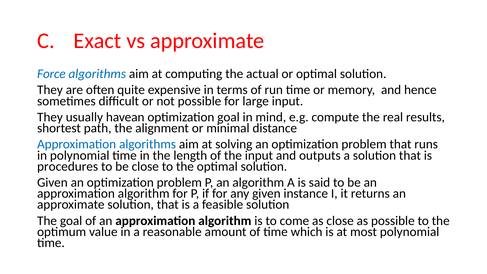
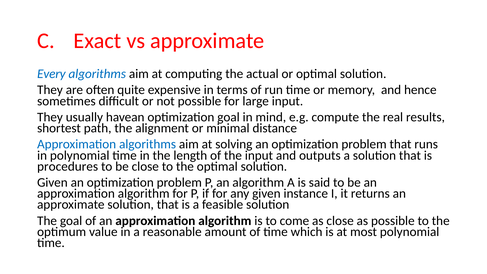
Force: Force -> Every
